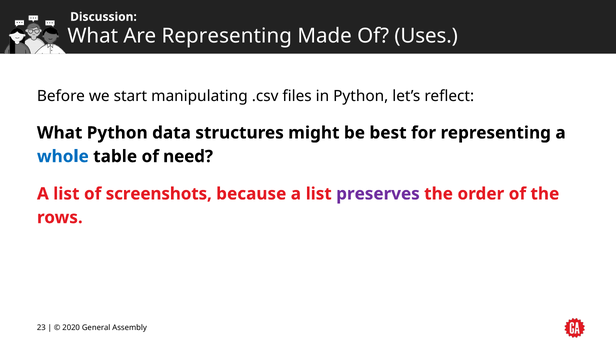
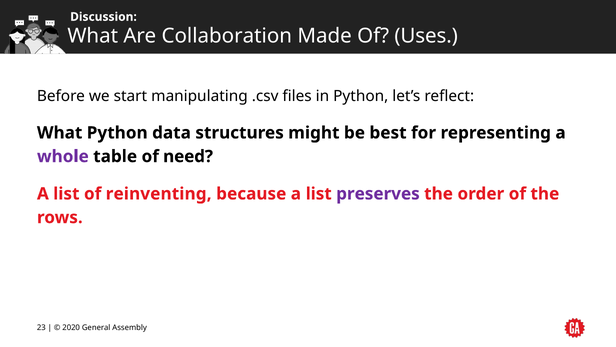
Are Representing: Representing -> Collaboration
whole colour: blue -> purple
screenshots: screenshots -> reinventing
